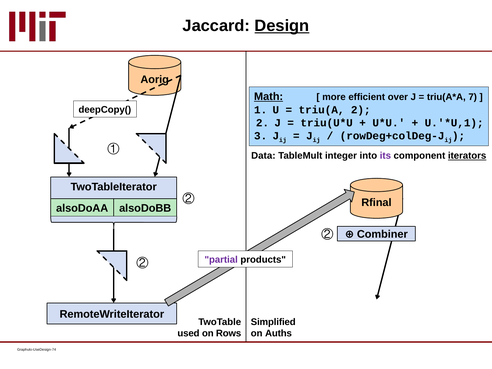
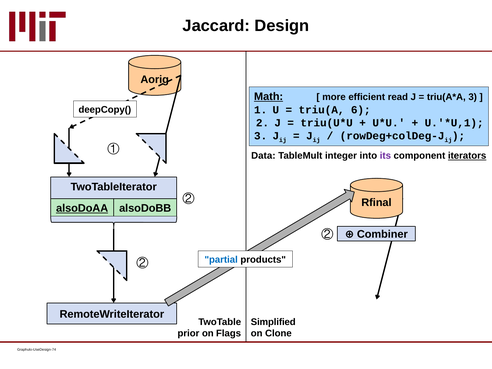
Design underline: present -> none
over: over -> read
7 at (473, 97): 7 -> 3
triu(A 2: 2 -> 6
alsoDoAA underline: none -> present
partial colour: purple -> blue
used: used -> prior
Rows: Rows -> Flags
Auths: Auths -> Clone
